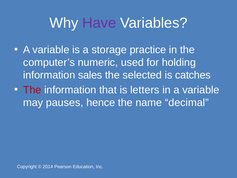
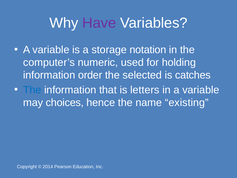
practice: practice -> notation
sales: sales -> order
The at (32, 90) colour: red -> blue
pauses: pauses -> choices
decimal: decimal -> existing
